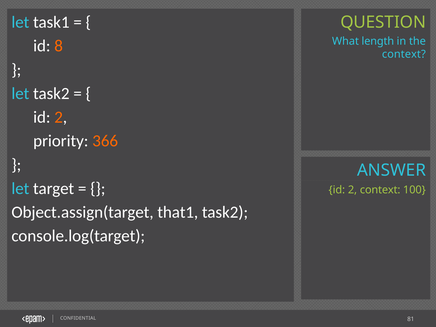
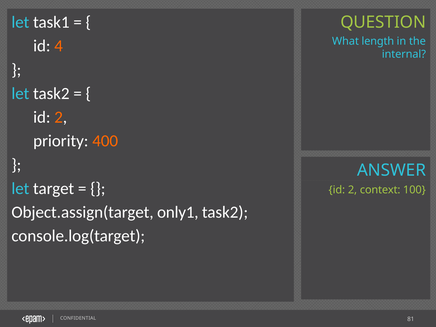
8: 8 -> 4
context at (404, 54): context -> internal
366: 366 -> 400
that1: that1 -> only1
